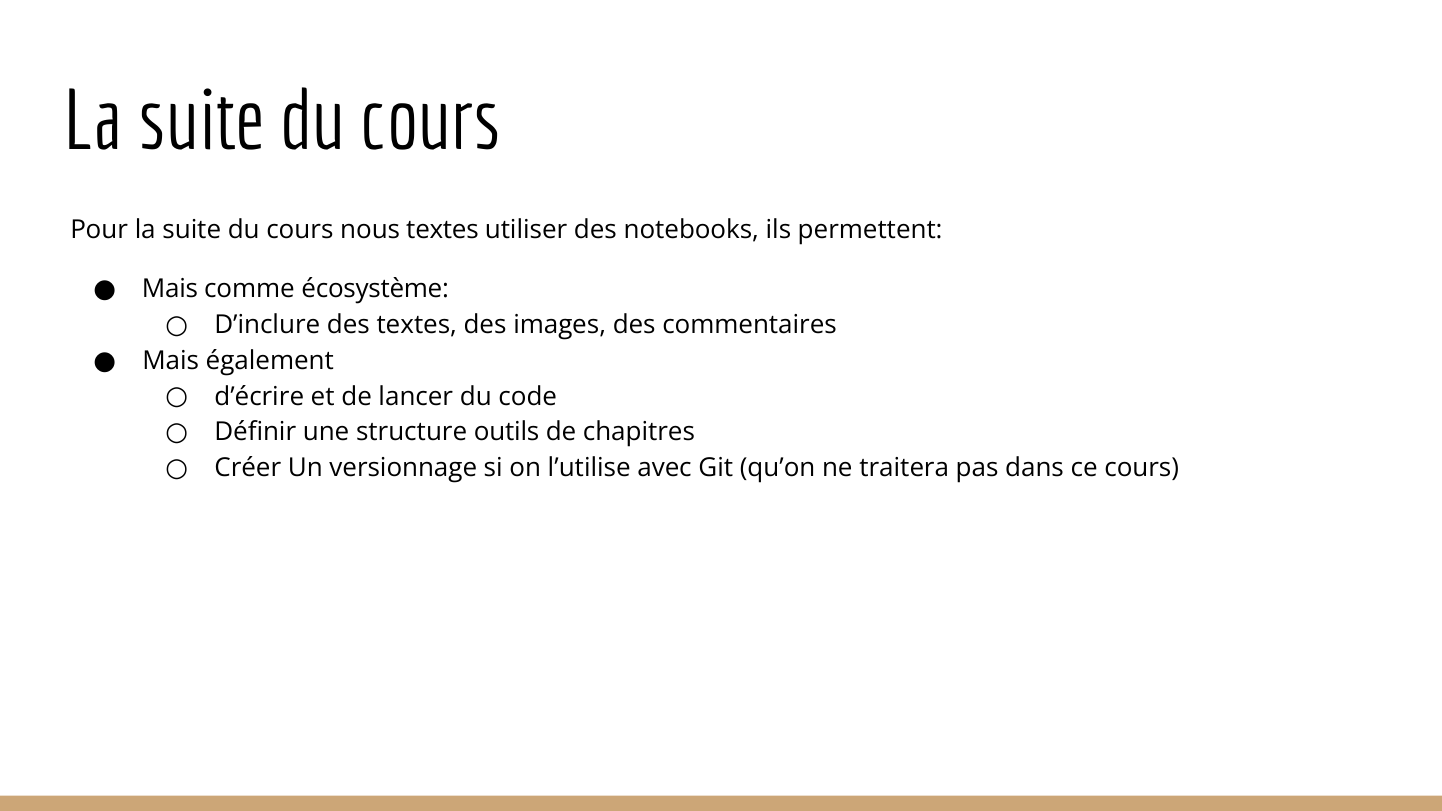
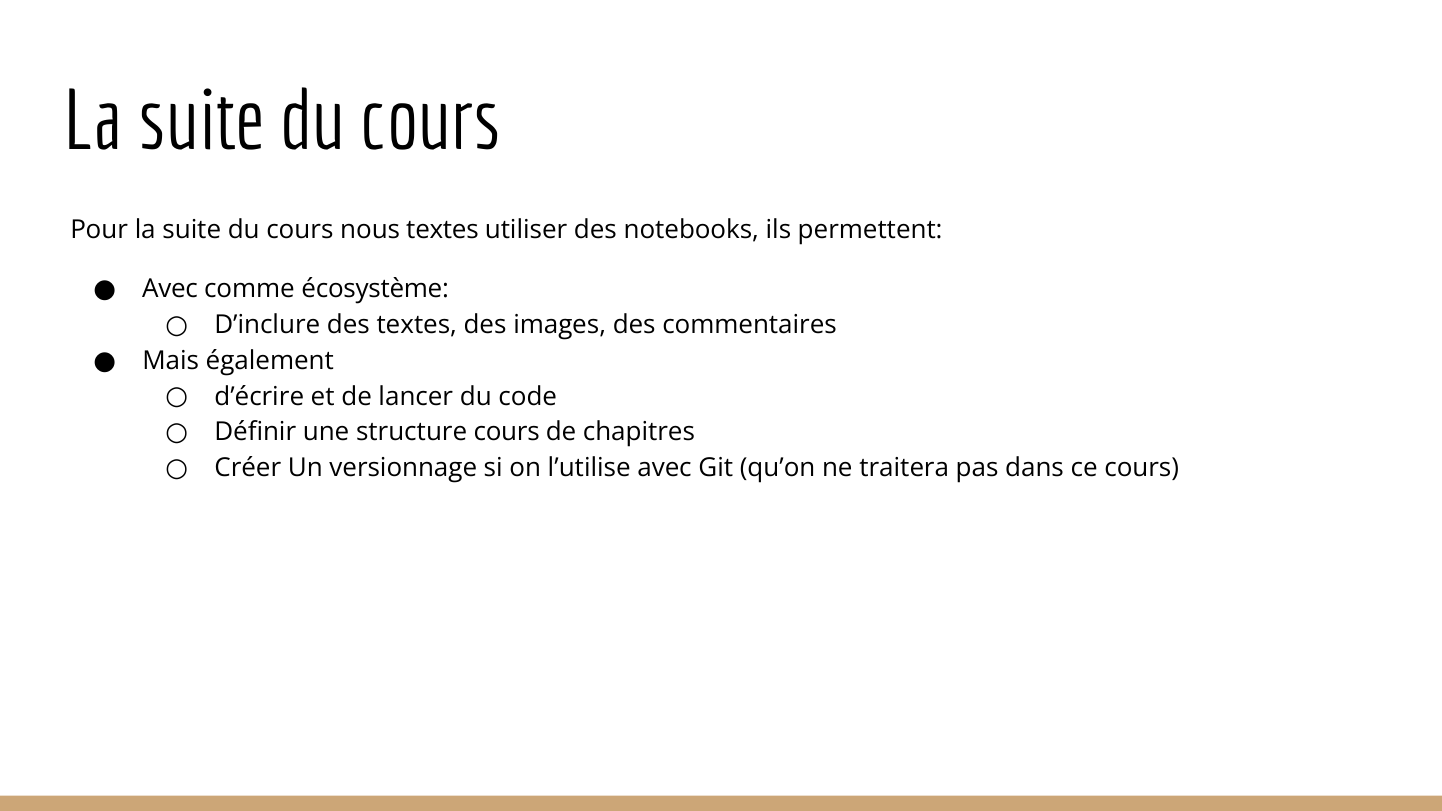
Mais at (170, 289): Mais -> Avec
structure outils: outils -> cours
